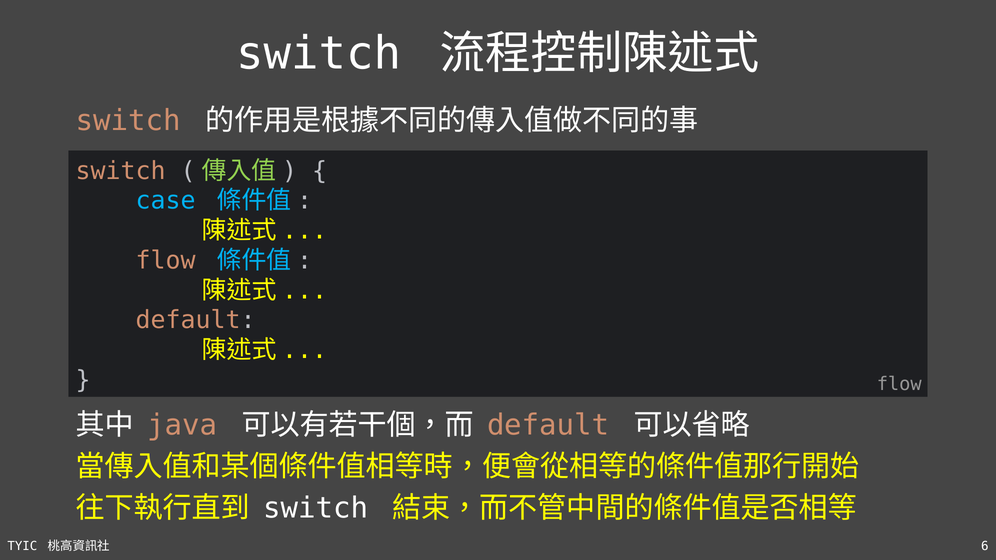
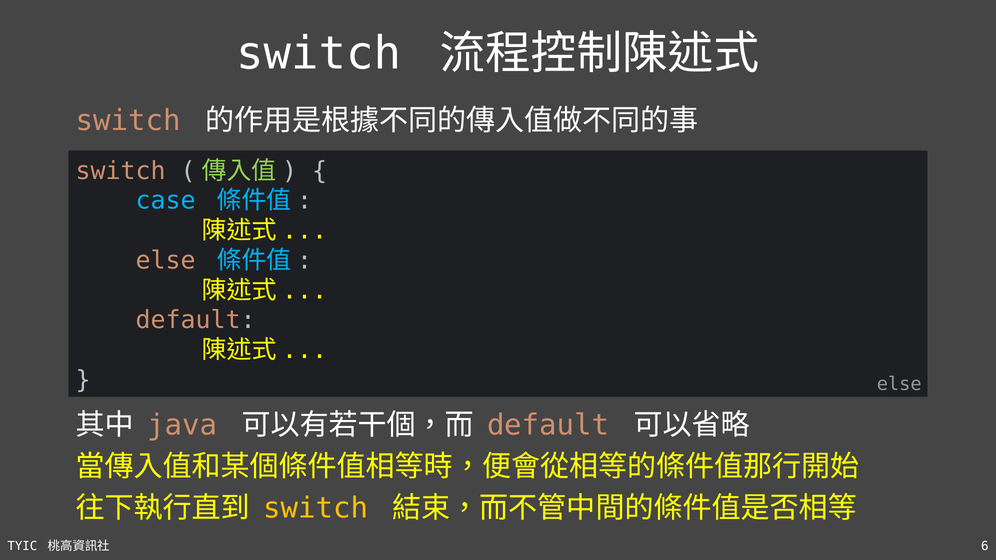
flow at (166, 261): flow -> else
flow at (899, 384): flow -> else
switch at (316, 509) colour: white -> yellow
